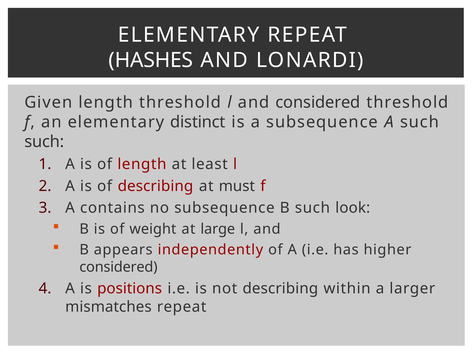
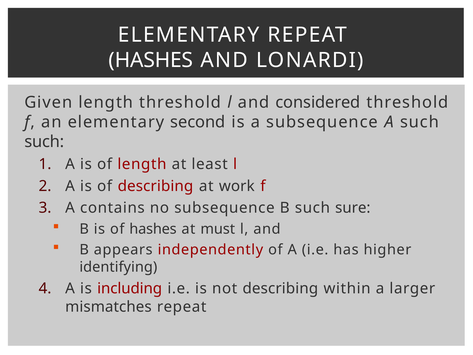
distinct: distinct -> second
must: must -> work
look: look -> sure
of weight: weight -> hashes
large: large -> must
considered at (118, 267): considered -> identifying
positions: positions -> including
